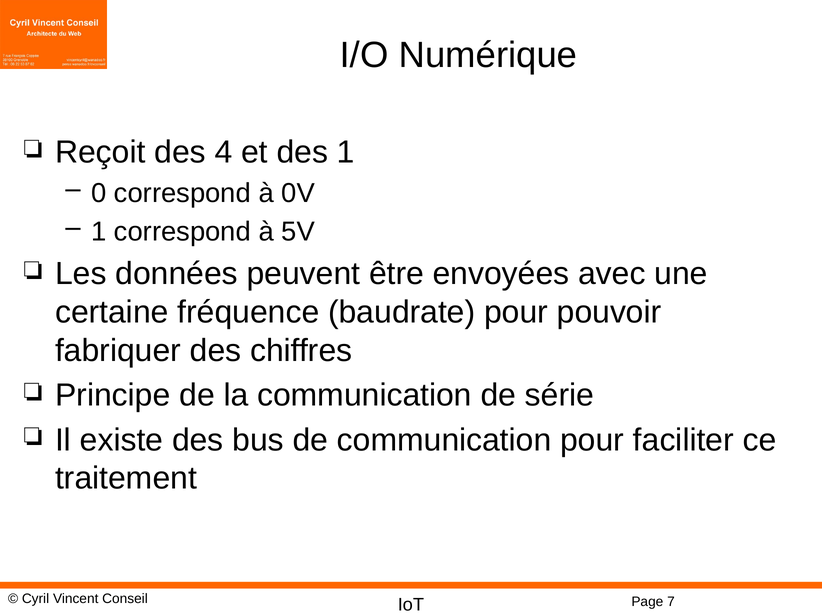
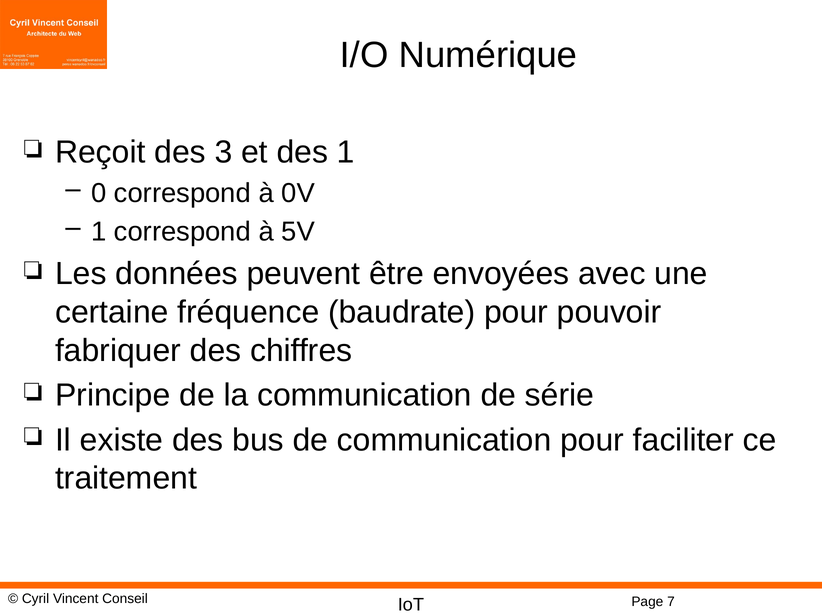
4: 4 -> 3
